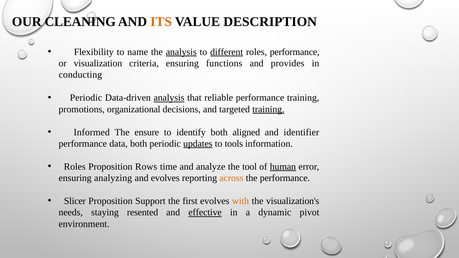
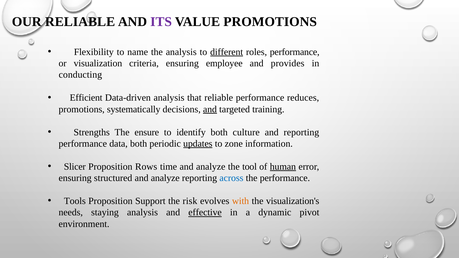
OUR CLEANING: CLEANING -> RELIABLE
ITS colour: orange -> purple
VALUE DESCRIPTION: DESCRIPTION -> PROMOTIONS
analysis at (181, 52) underline: present -> none
functions: functions -> employee
Periodic at (86, 98): Periodic -> Efficient
analysis at (169, 98) underline: present -> none
performance training: training -> reduces
organizational: organizational -> systematically
and at (210, 109) underline: none -> present
training at (268, 109) underline: present -> none
Informed: Informed -> Strengths
aligned: aligned -> culture
and identifier: identifier -> reporting
tools: tools -> zone
Roles at (75, 167): Roles -> Slicer
analyzing: analyzing -> structured
evolves at (165, 178): evolves -> analyze
across colour: orange -> blue
Slicer: Slicer -> Tools
first: first -> risk
staying resented: resented -> analysis
